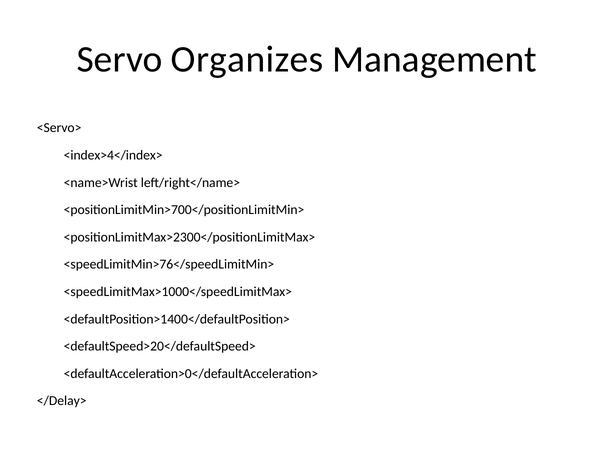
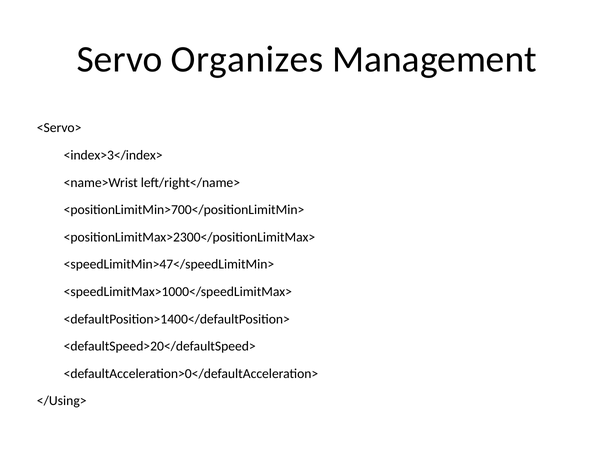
<index>4</index>: <index>4</index> -> <index>3</index>
<speedLimitMin>76</speedLimitMin>: <speedLimitMin>76</speedLimitMin> -> <speedLimitMin>47</speedLimitMin>
</Delay>: </Delay> -> </Using>
